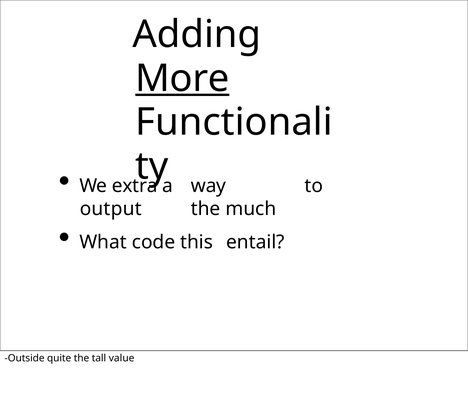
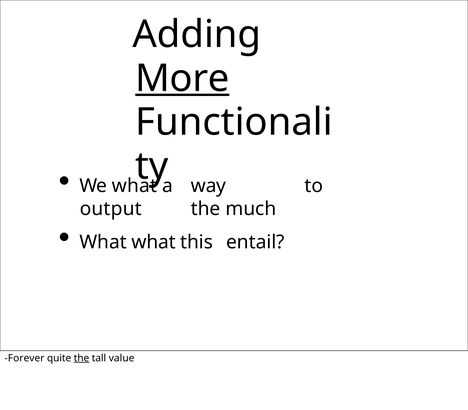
We extra: extra -> what
What code: code -> what
Outside: Outside -> Forever
the at (82, 358) underline: none -> present
